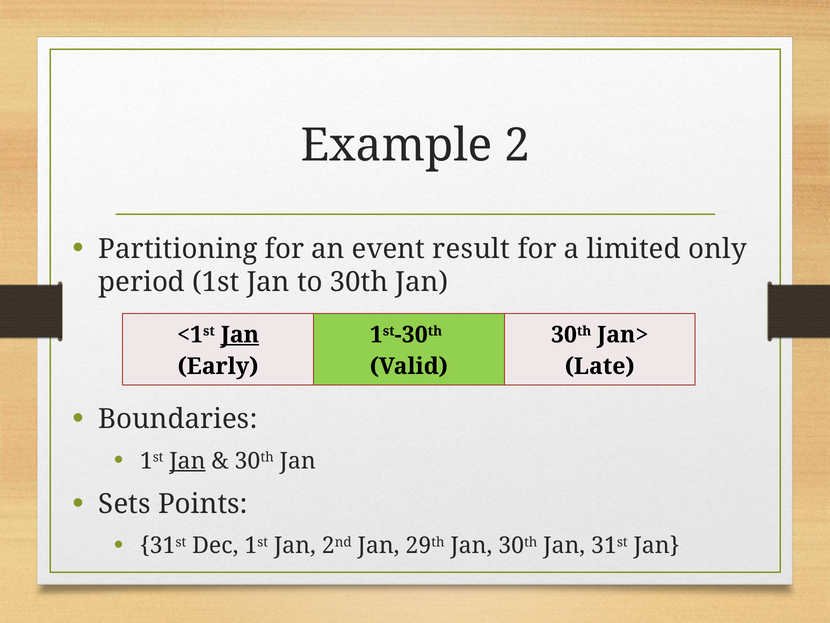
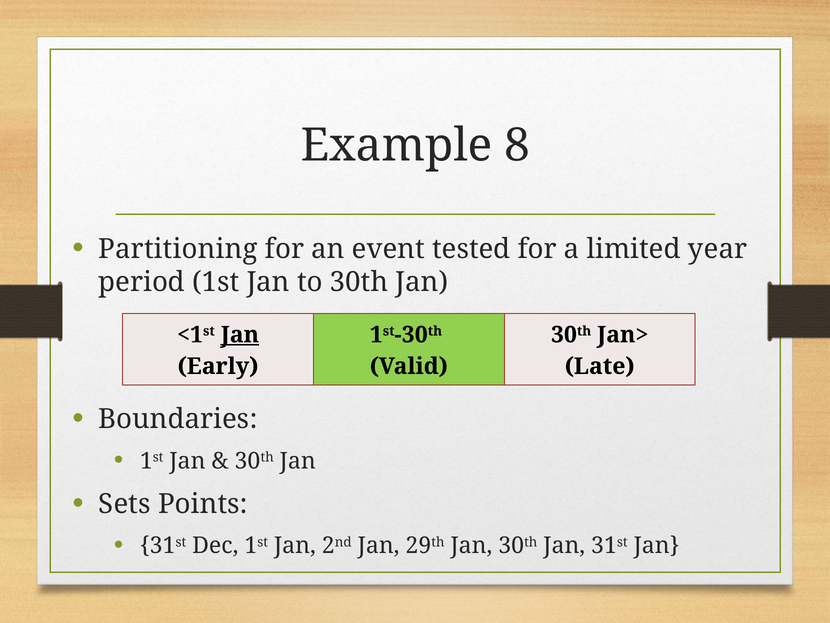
2: 2 -> 8
result: result -> tested
only: only -> year
Jan at (187, 461) underline: present -> none
